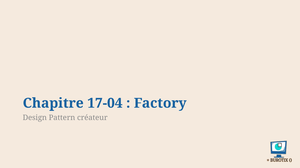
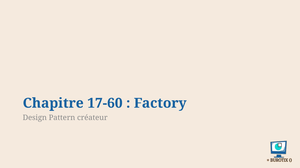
17-04: 17-04 -> 17-60
